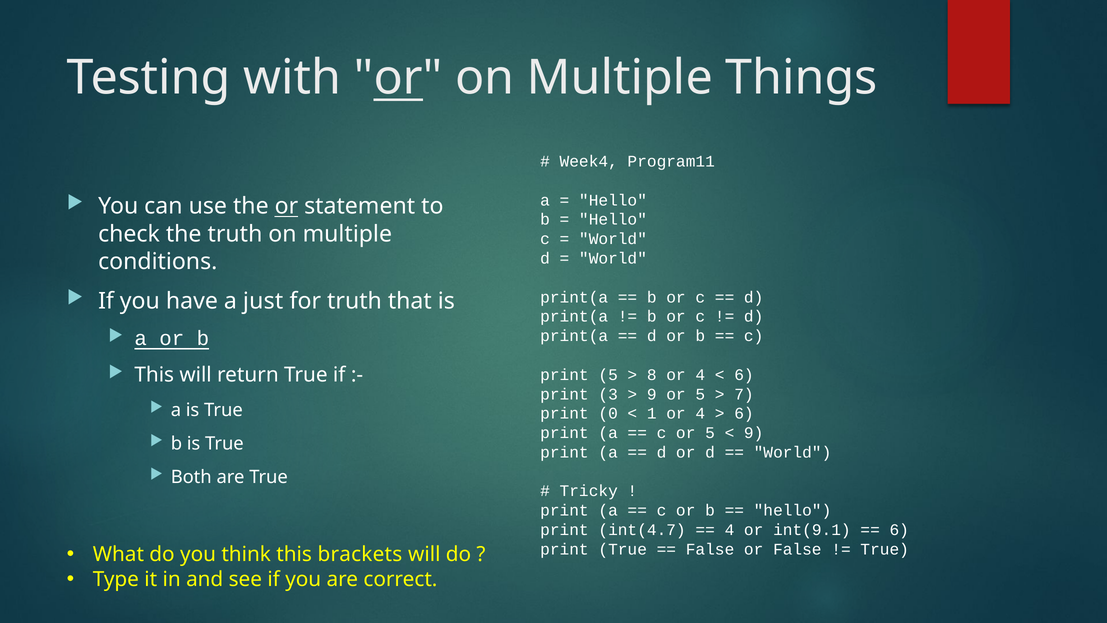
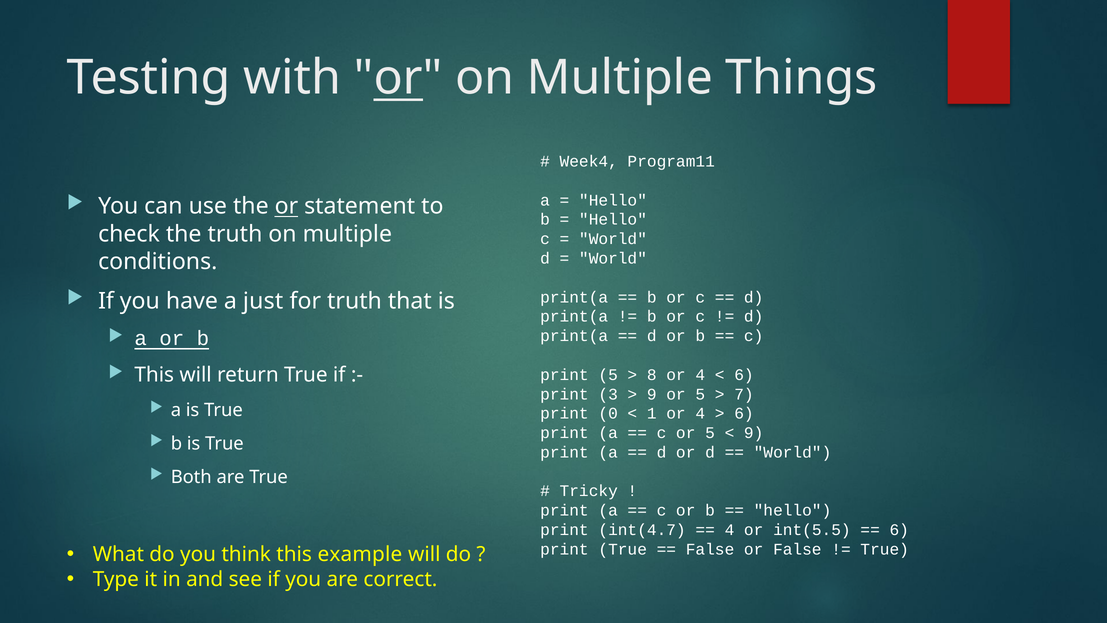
int(9.1: int(9.1 -> int(5.5
brackets: brackets -> example
